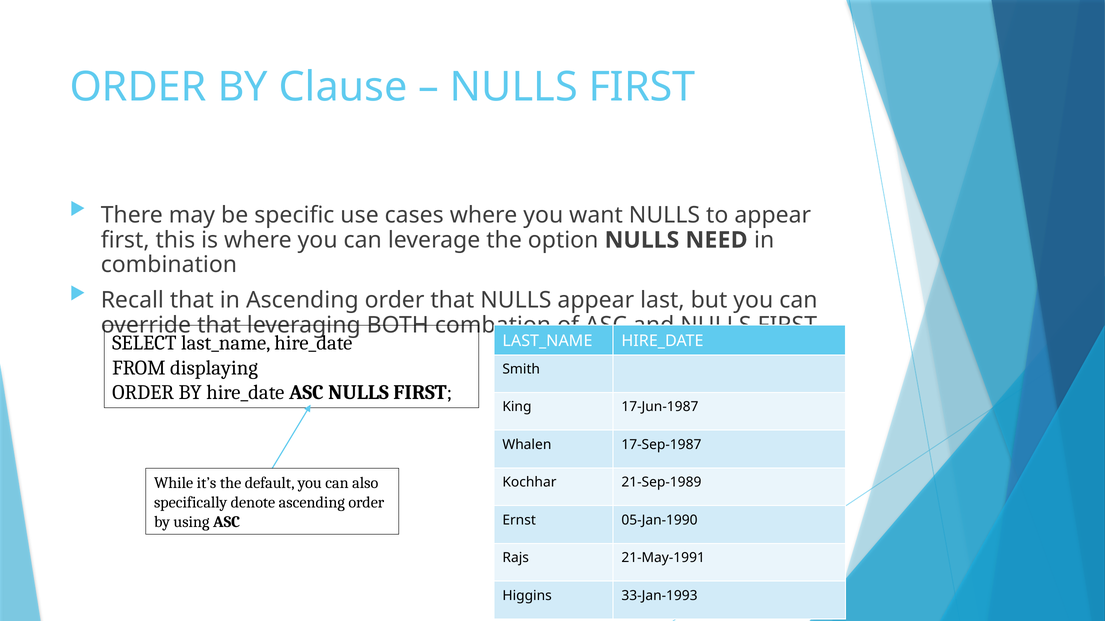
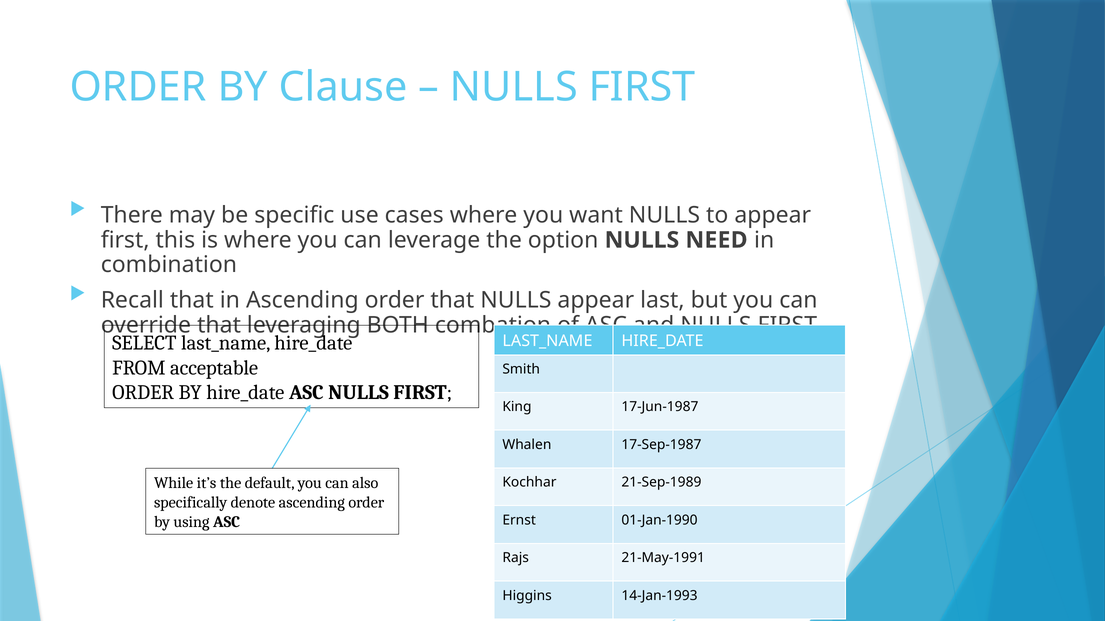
displaying: displaying -> acceptable
05-Jan-1990: 05-Jan-1990 -> 01-Jan-1990
33-Jan-1993: 33-Jan-1993 -> 14-Jan-1993
